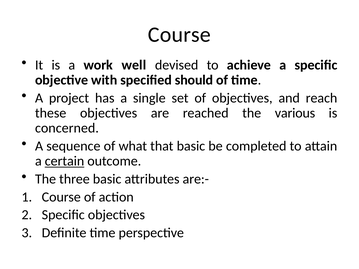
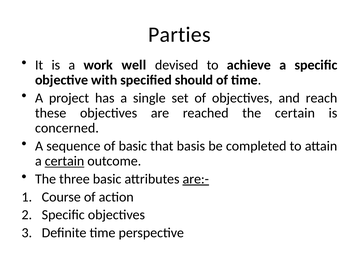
Course at (179, 35): Course -> Parties
the various: various -> certain
of what: what -> basic
that basic: basic -> basis
are:- underline: none -> present
